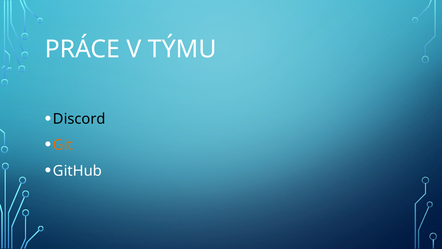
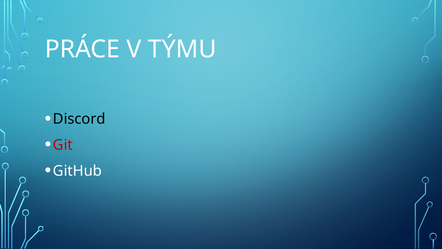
Git colour: orange -> red
